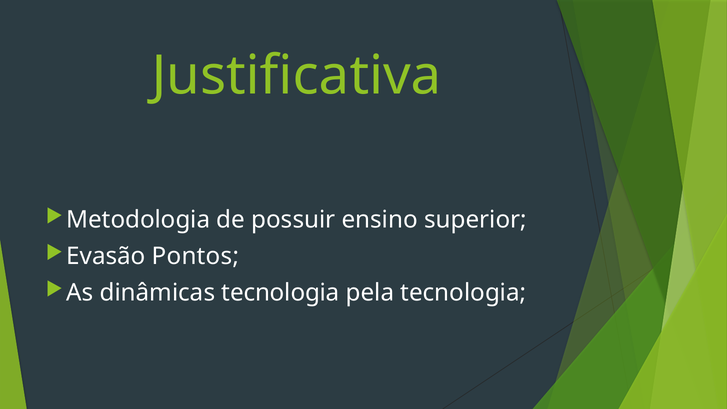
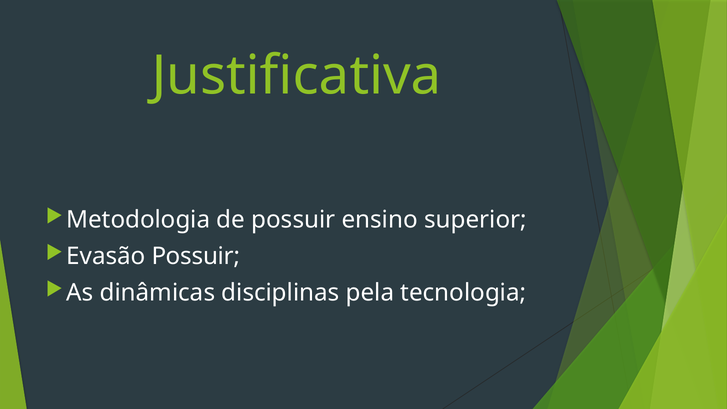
Evasão Pontos: Pontos -> Possuir
dinâmicas tecnologia: tecnologia -> disciplinas
